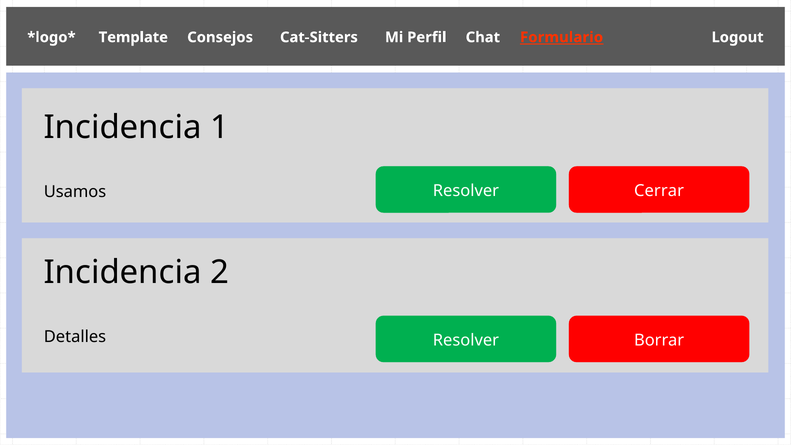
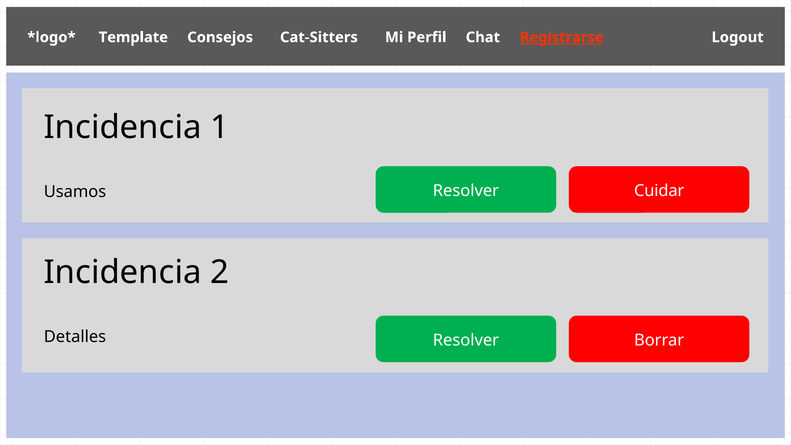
Formulario: Formulario -> Registrarse
Cerrar: Cerrar -> Cuidar
